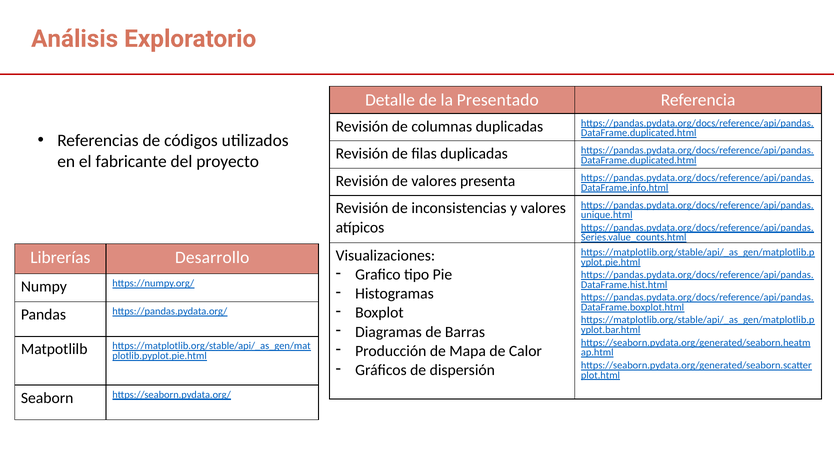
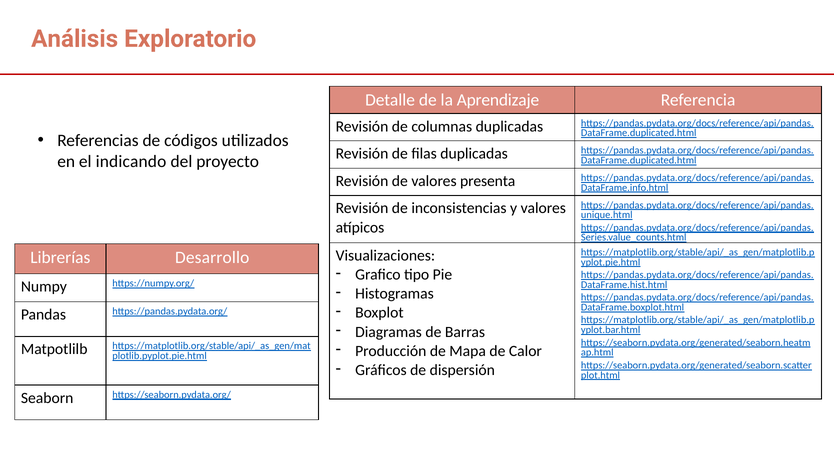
Presentado: Presentado -> Aprendizaje
fabricante: fabricante -> indicando
